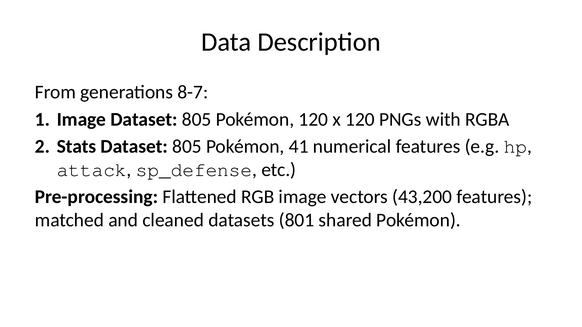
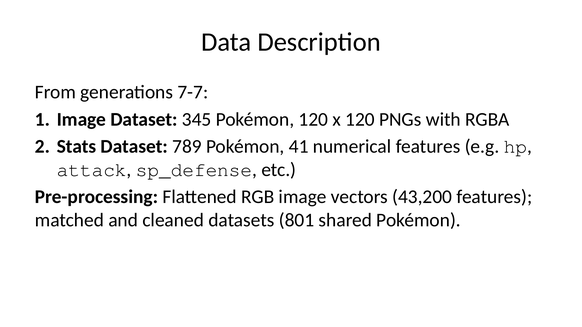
8-7: 8-7 -> 7-7
Image Dataset 805: 805 -> 345
Stats Dataset 805: 805 -> 789
